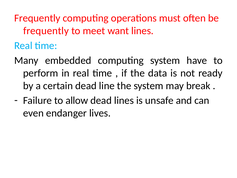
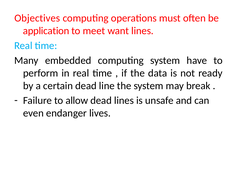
Frequently at (37, 18): Frequently -> Objectives
frequently at (46, 31): frequently -> application
